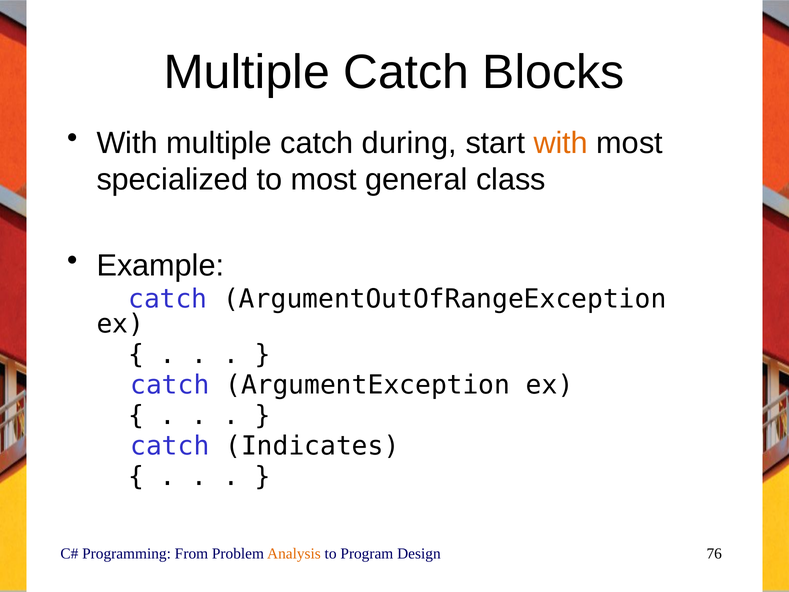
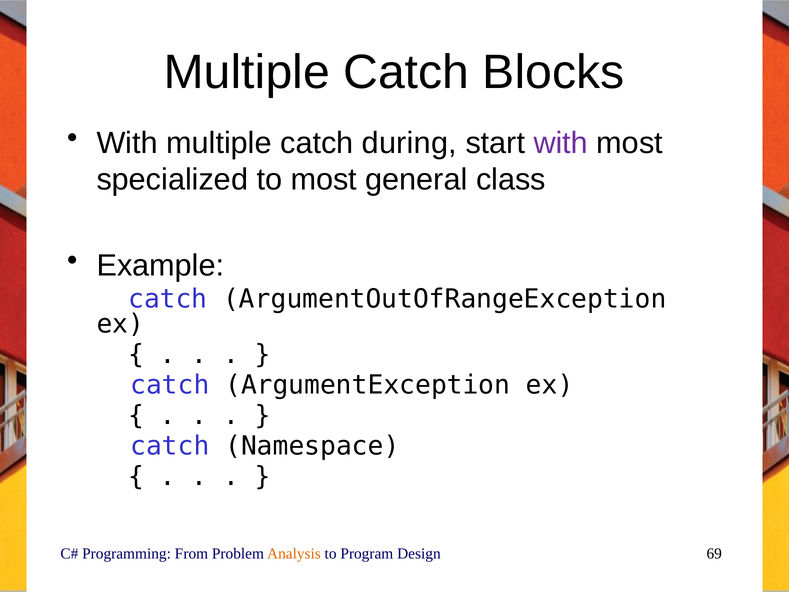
with at (561, 143) colour: orange -> purple
Indicates: Indicates -> Namespace
76: 76 -> 69
